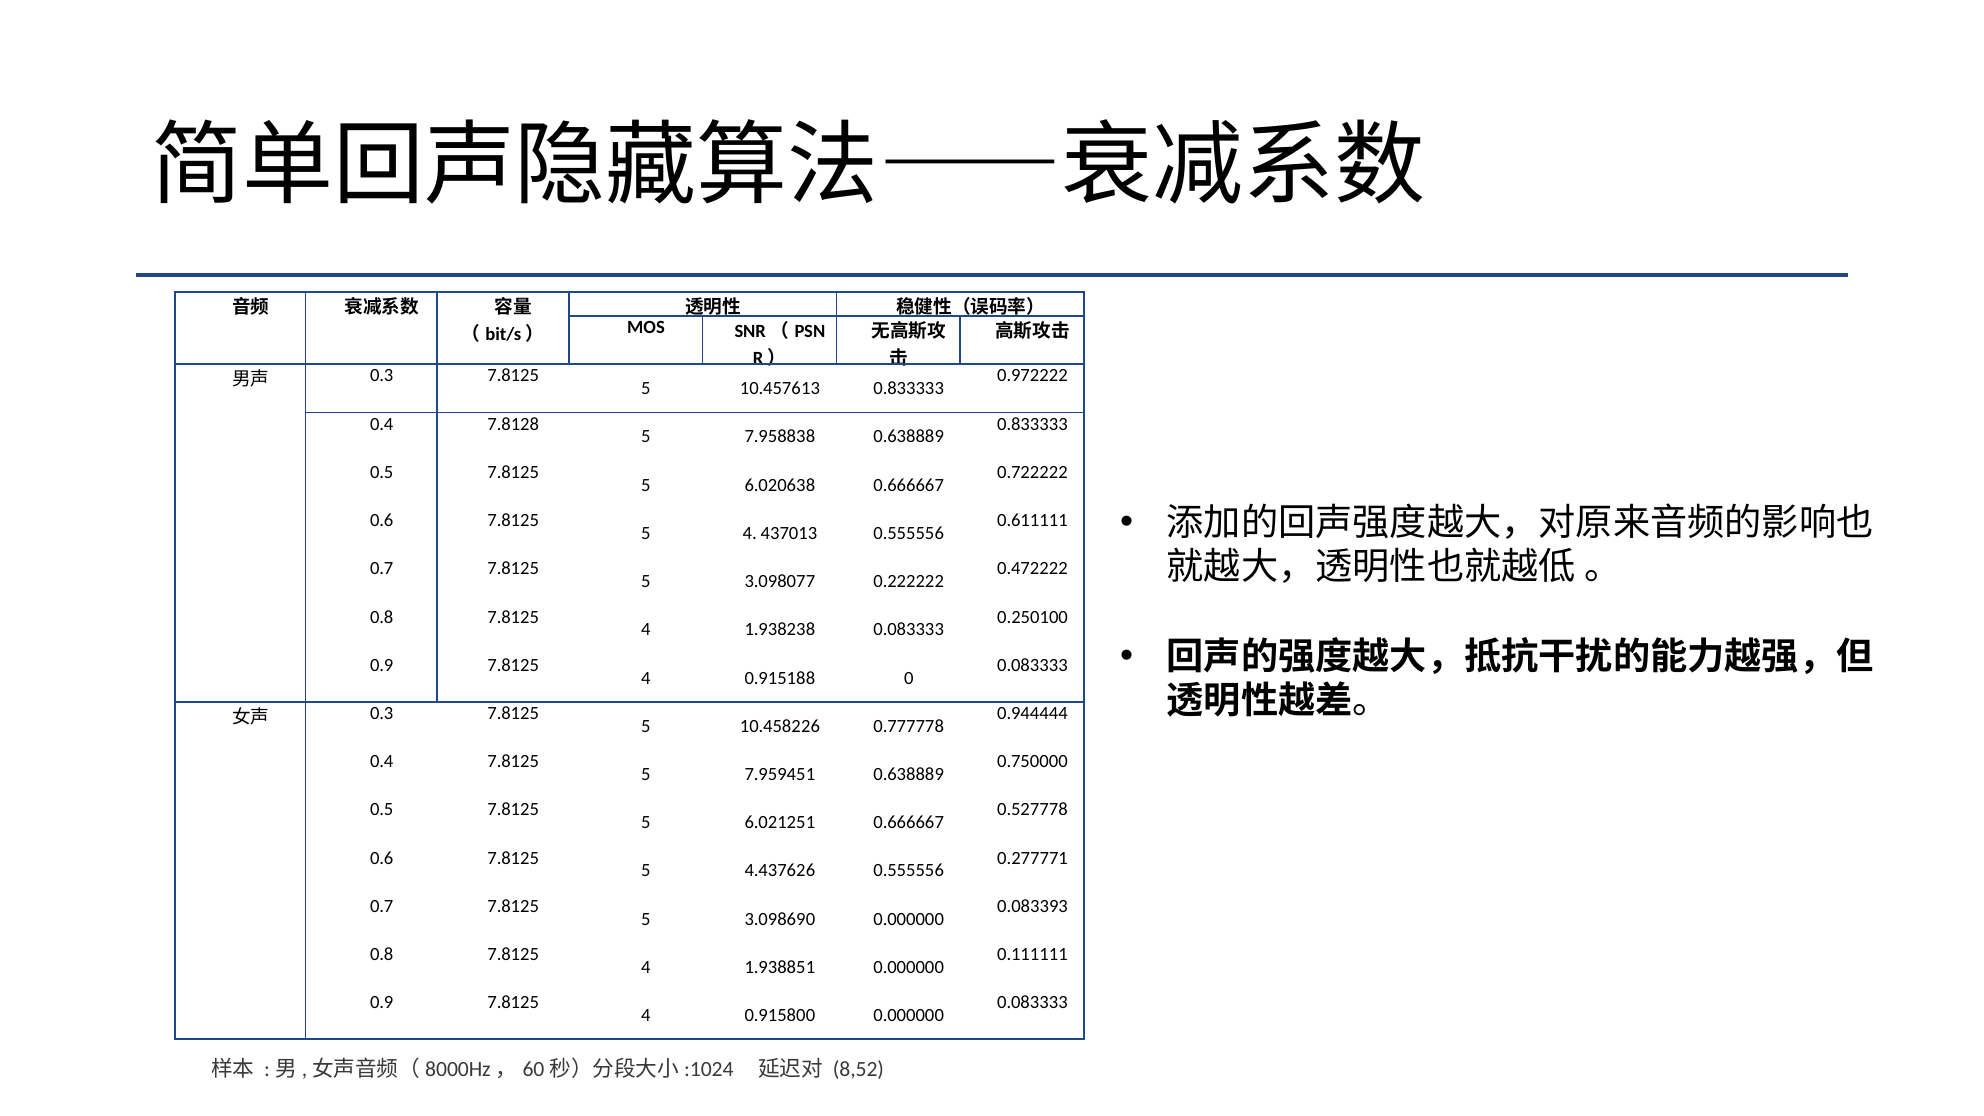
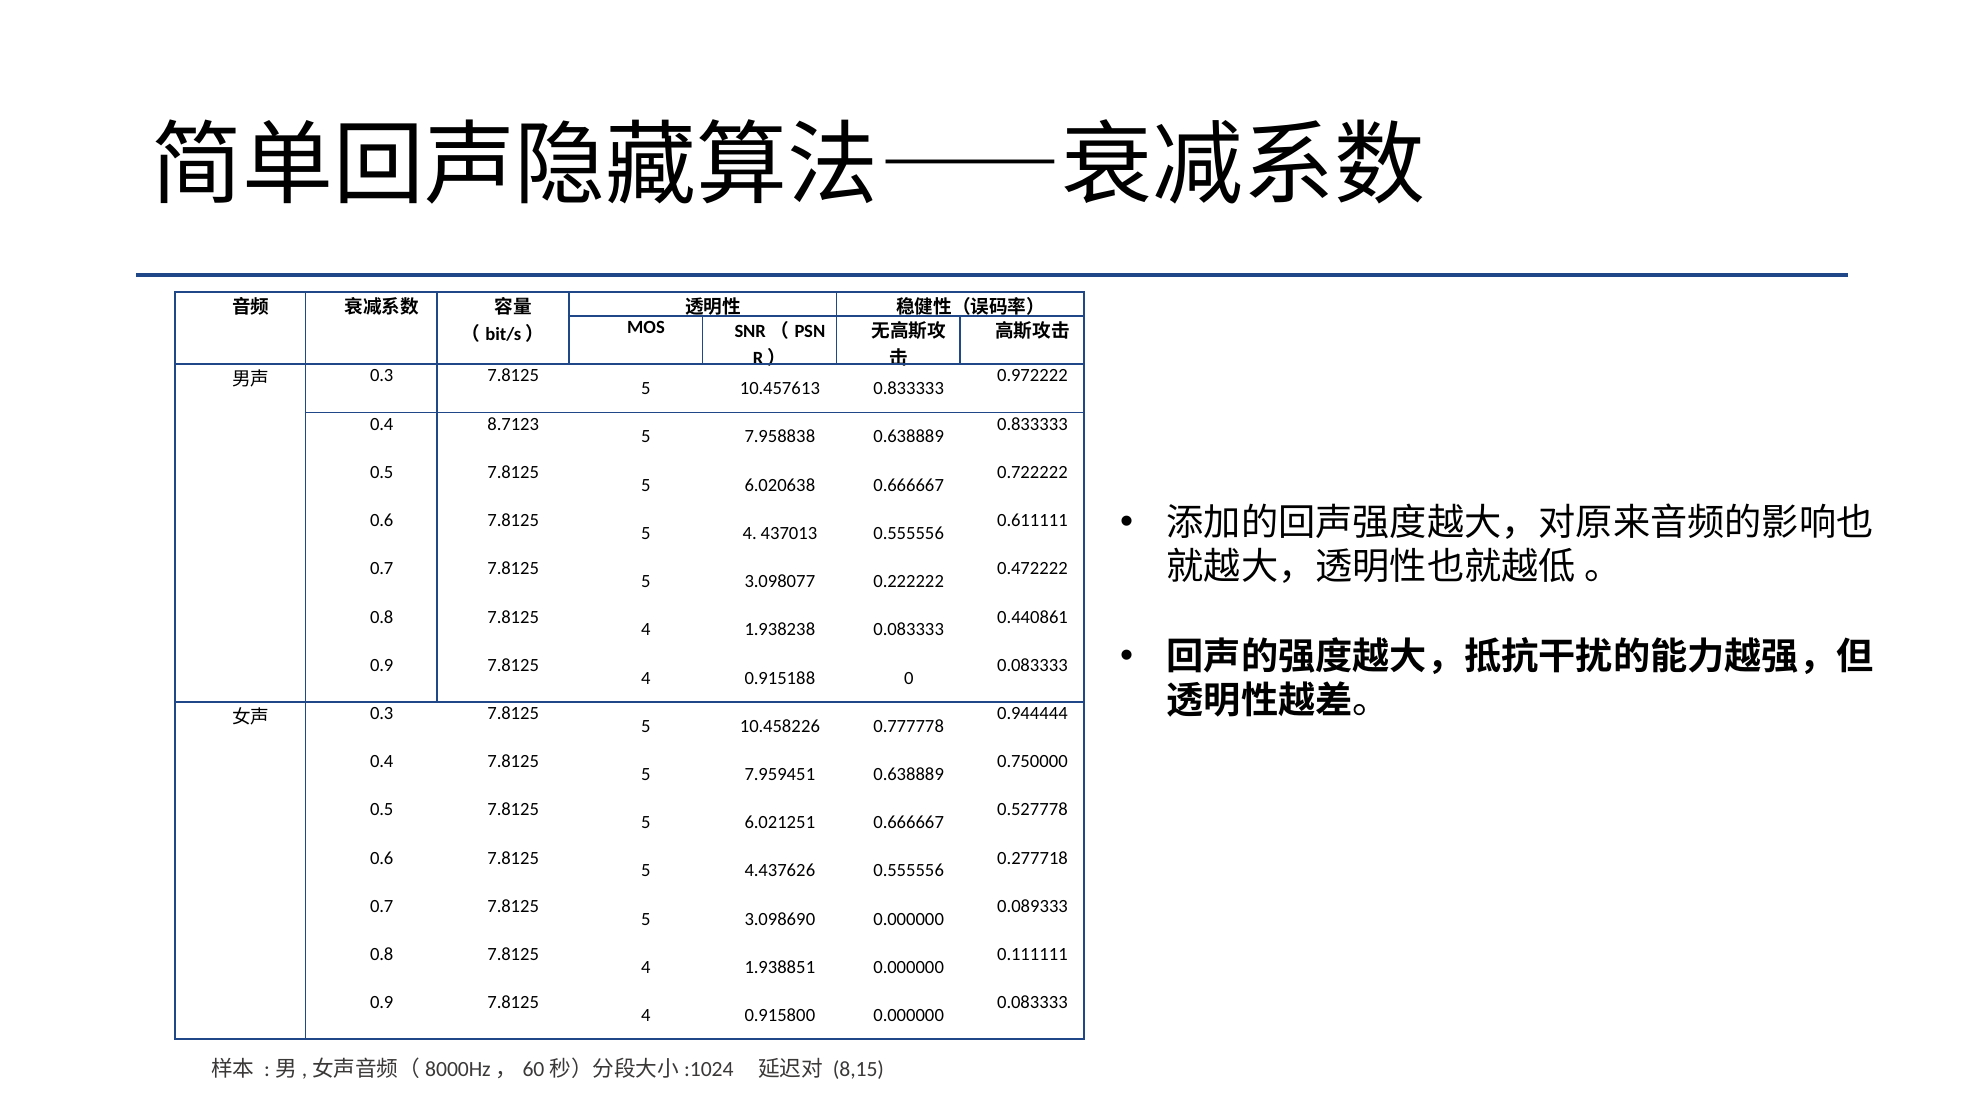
7.8128: 7.8128 -> 8.7123
0.250100: 0.250100 -> 0.440861
0.277771: 0.277771 -> 0.277718
0.083393: 0.083393 -> 0.089333
8,52: 8,52 -> 8,15
